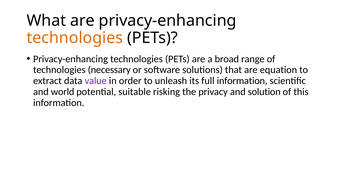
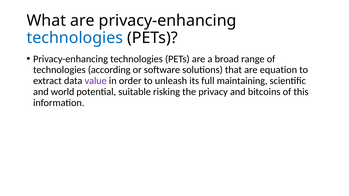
technologies at (75, 38) colour: orange -> blue
necessary: necessary -> according
full information: information -> maintaining
solution: solution -> bitcoins
